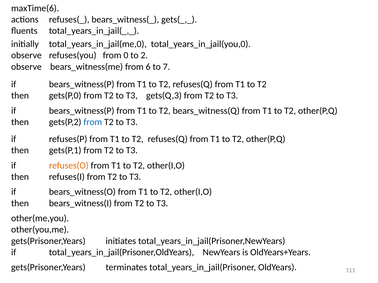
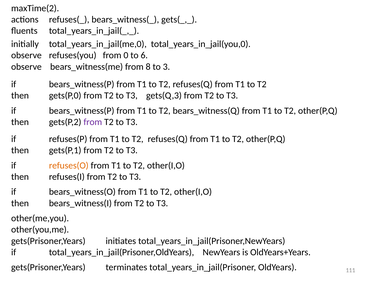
maxTime(6: maxTime(6 -> maxTime(2
2: 2 -> 6
6: 6 -> 8
7: 7 -> 3
from at (93, 122) colour: blue -> purple
